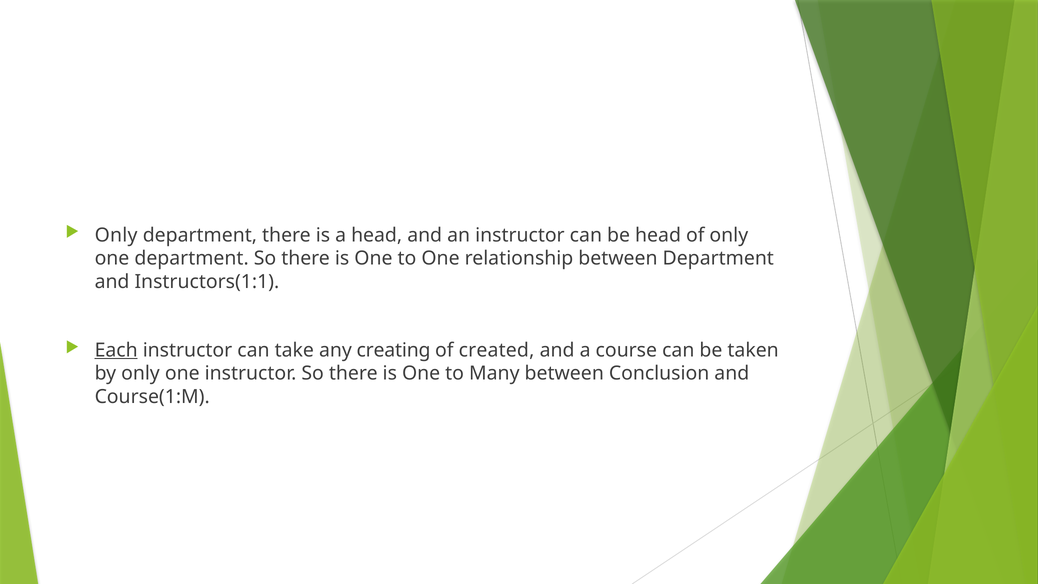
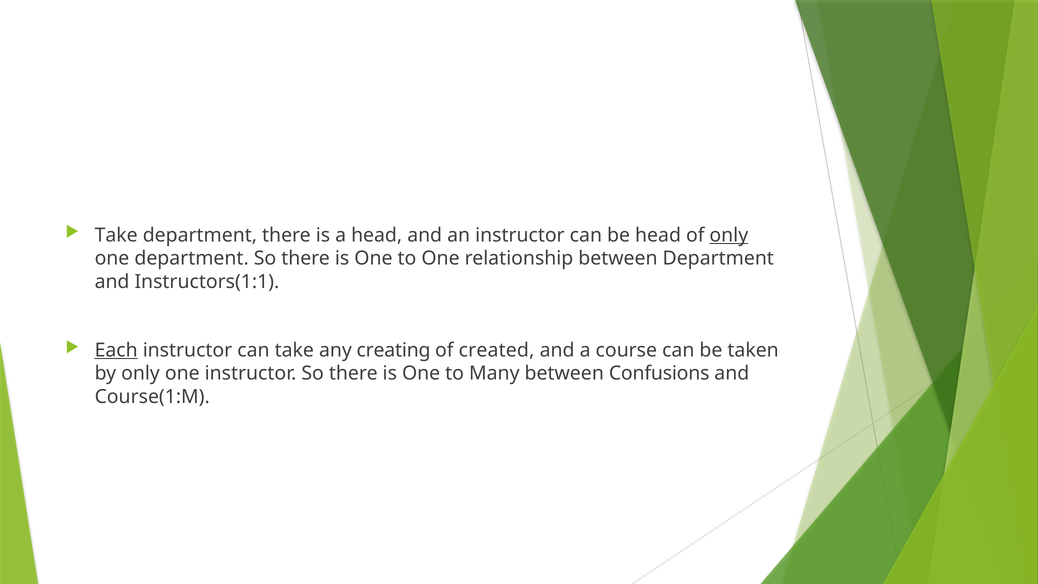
Only at (116, 235): Only -> Take
only at (729, 235) underline: none -> present
Conclusion: Conclusion -> Confusions
